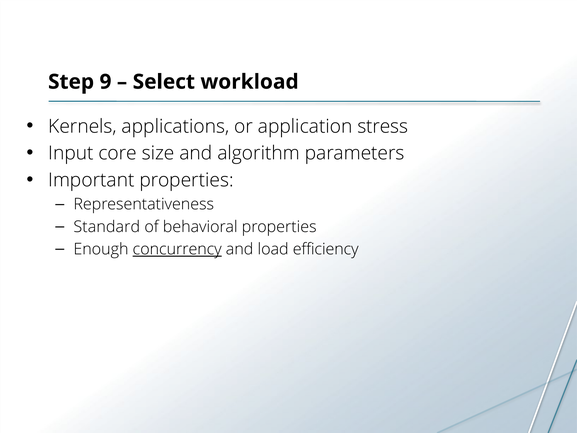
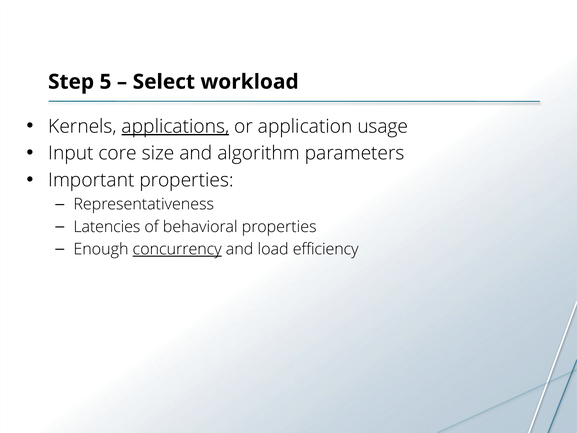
9: 9 -> 5
applications underline: none -> present
stress: stress -> usage
Standard: Standard -> Latencies
